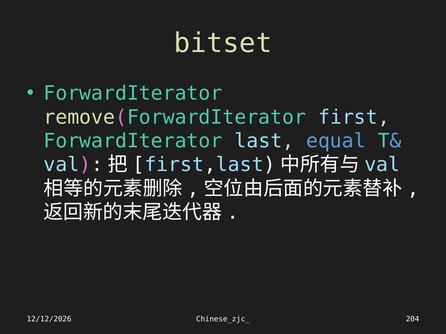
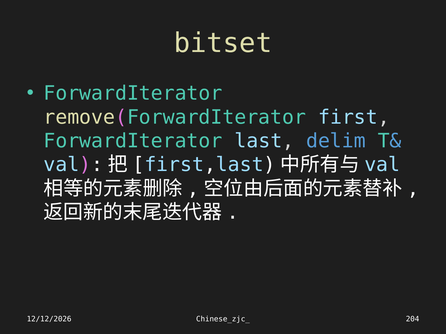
equal: equal -> delim
